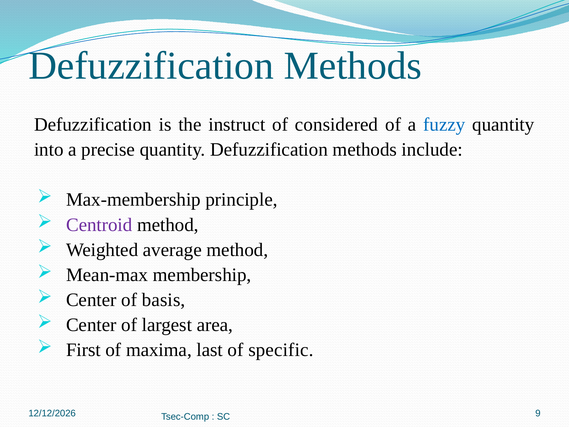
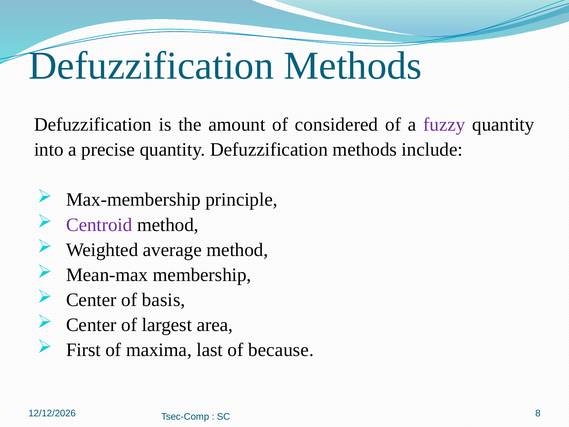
instruct: instruct -> amount
fuzzy colour: blue -> purple
specific: specific -> because
9: 9 -> 8
